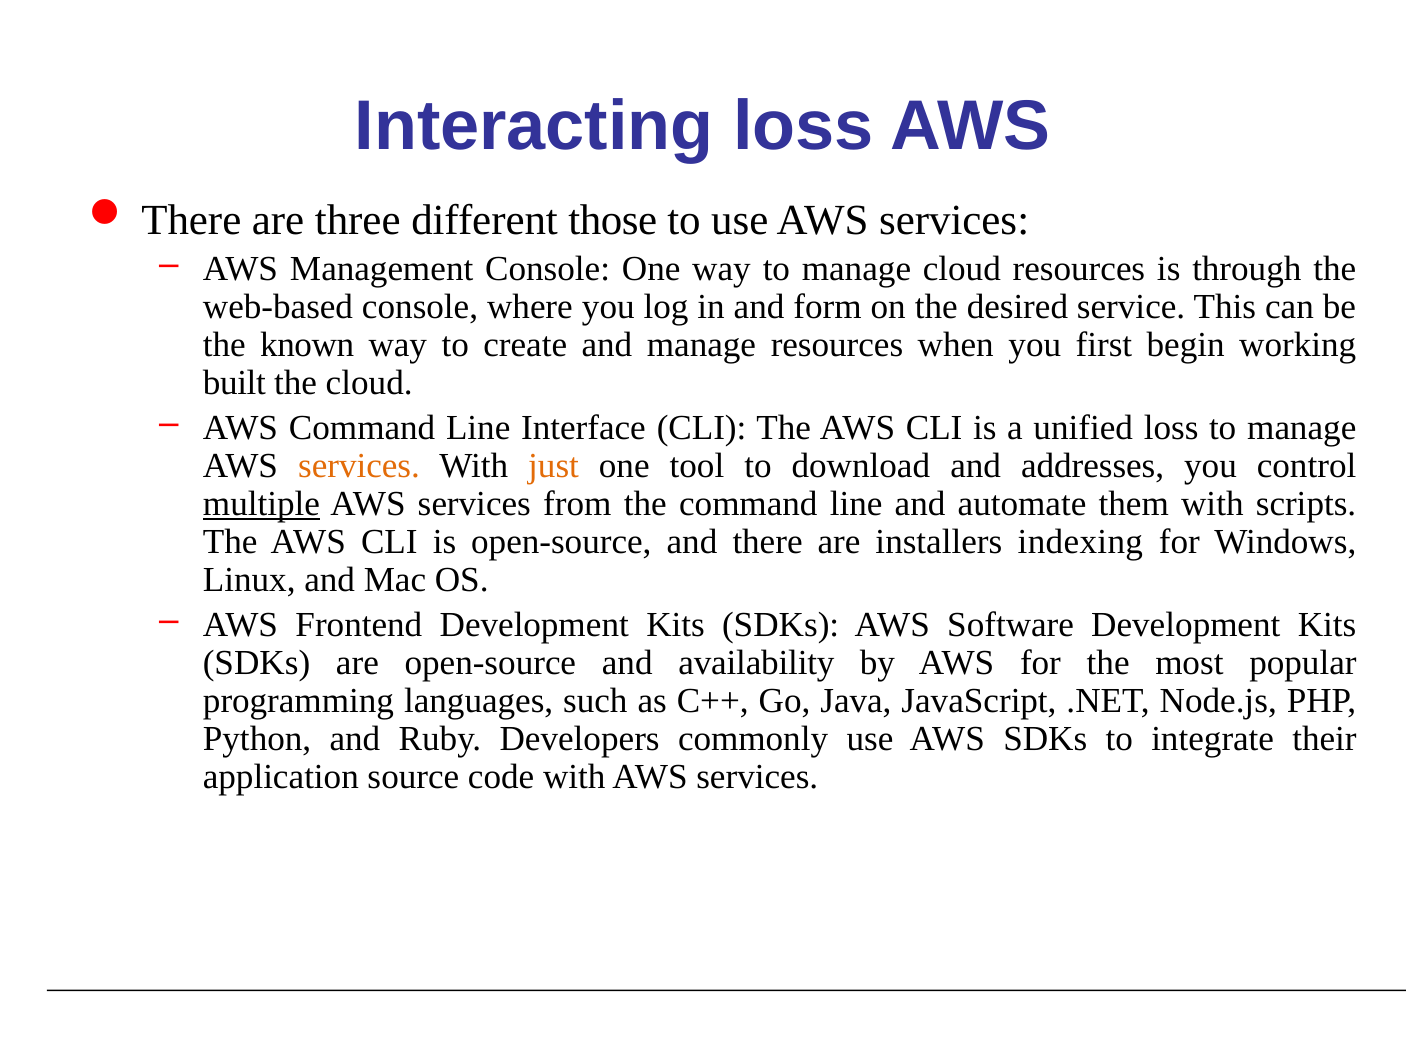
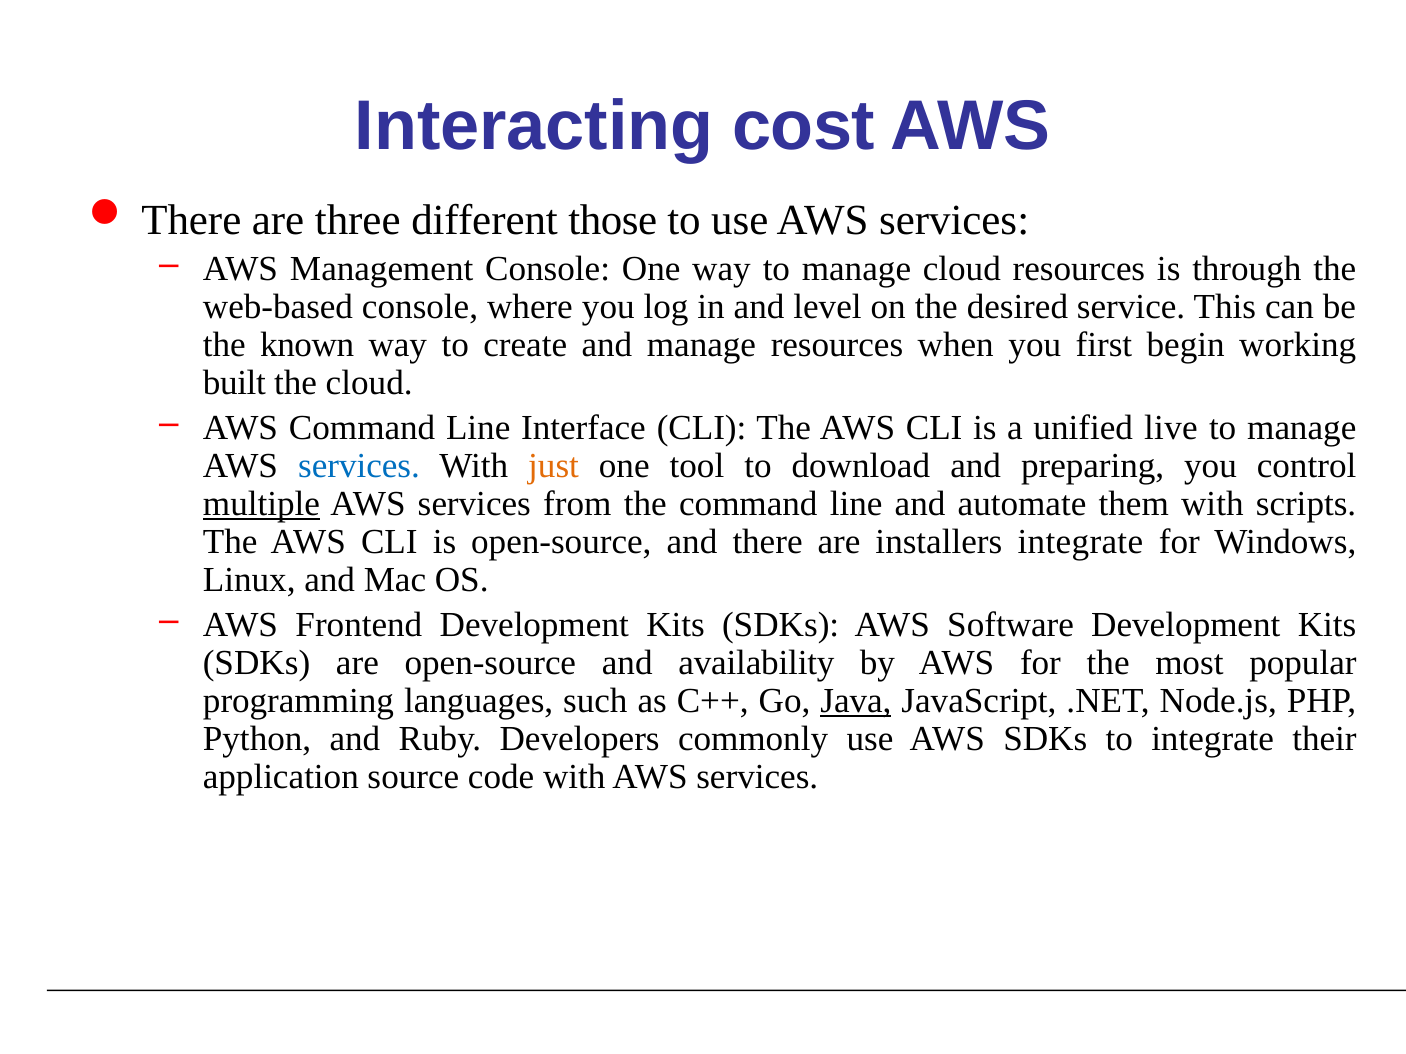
Interacting loss: loss -> cost
form: form -> level
unified loss: loss -> live
services at (359, 466) colour: orange -> blue
addresses: addresses -> preparing
installers indexing: indexing -> integrate
Java underline: none -> present
